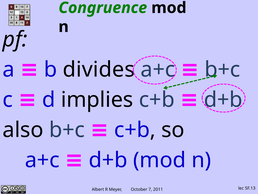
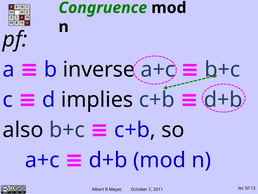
divides: divides -> inverse
